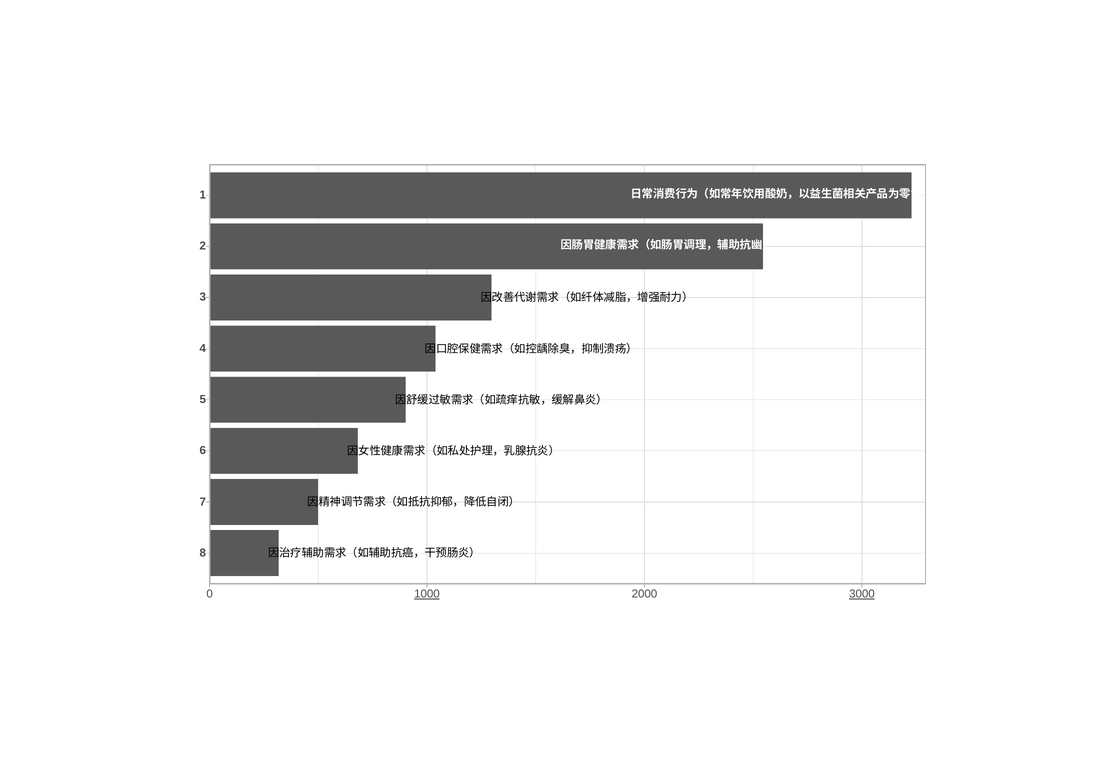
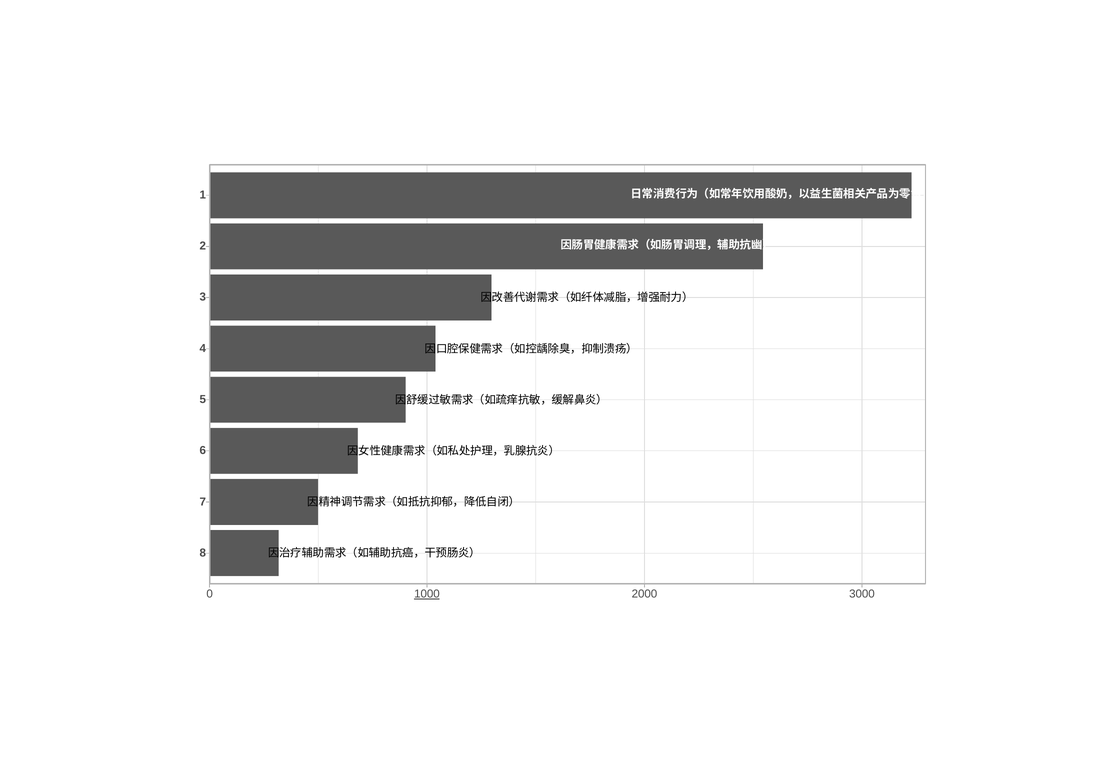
3000 underline: present -> none
